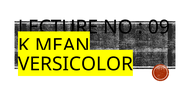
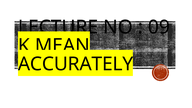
VERSICOLOR: VERSICOLOR -> ACCURATELY
